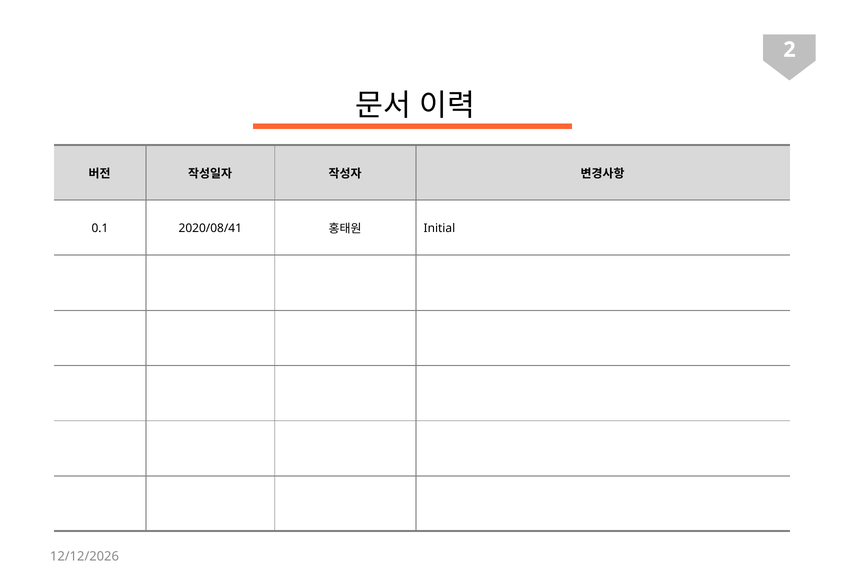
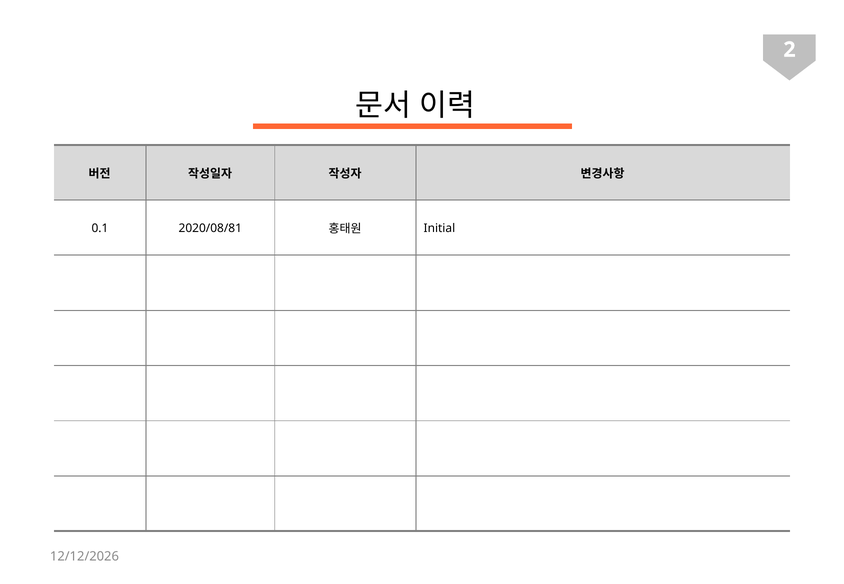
2020/08/41: 2020/08/41 -> 2020/08/81
